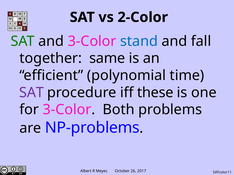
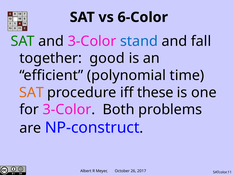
2-Color: 2-Color -> 6-Color
same: same -> good
SAT at (31, 93) colour: purple -> orange
NP-problems: NP-problems -> NP-construct
